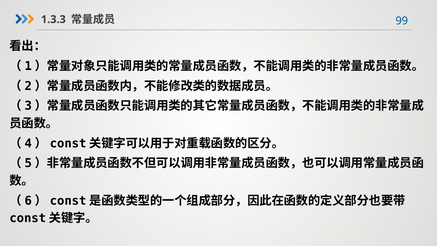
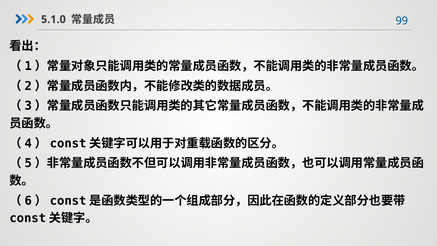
1.3.3: 1.3.3 -> 5.1.0
